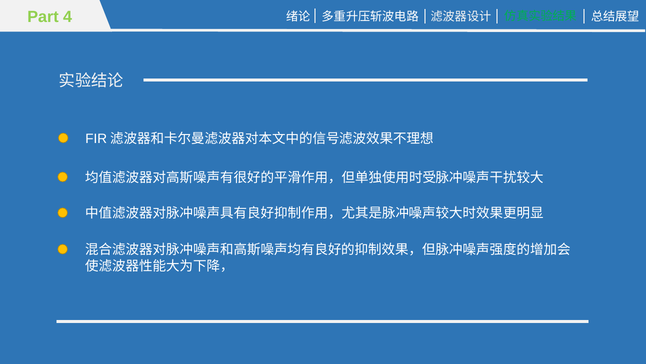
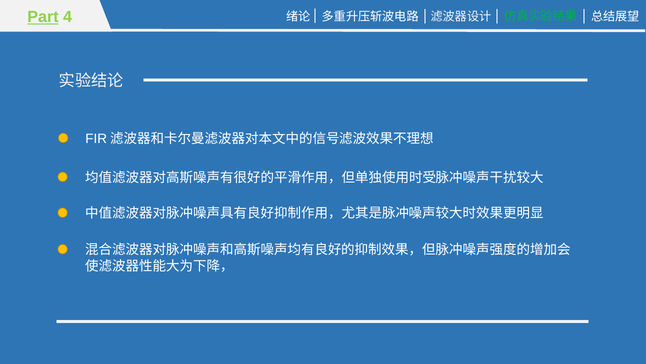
Part underline: none -> present
